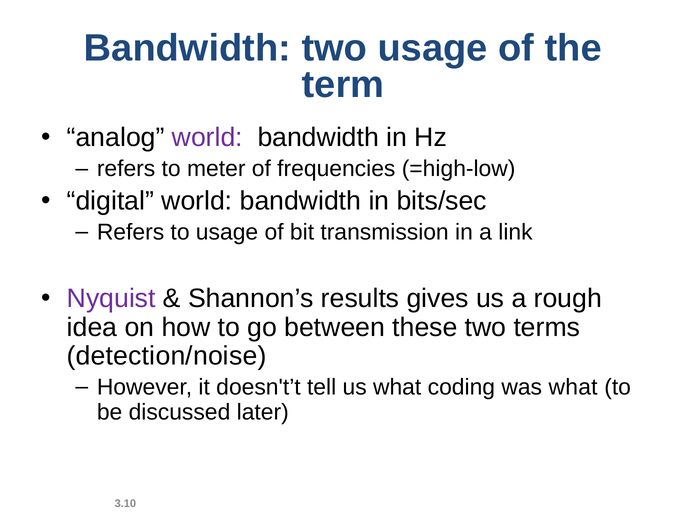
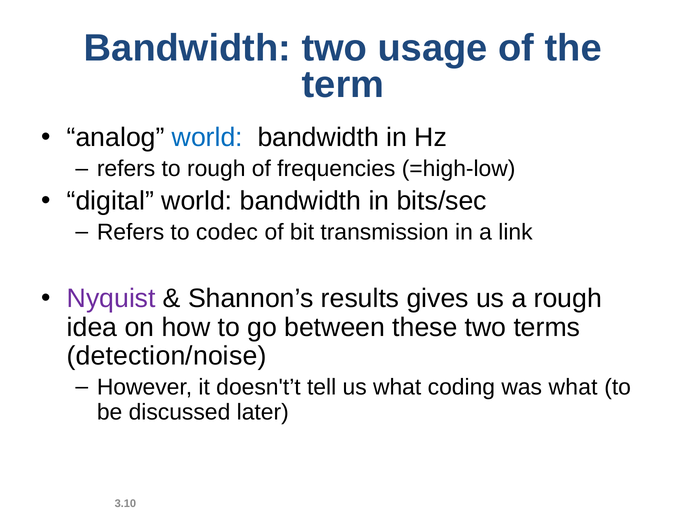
world at (207, 138) colour: purple -> blue
to meter: meter -> rough
to usage: usage -> codec
